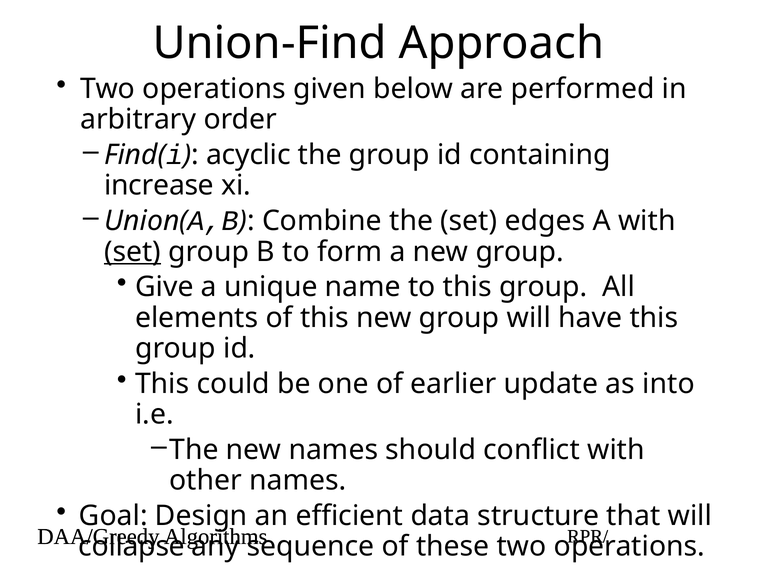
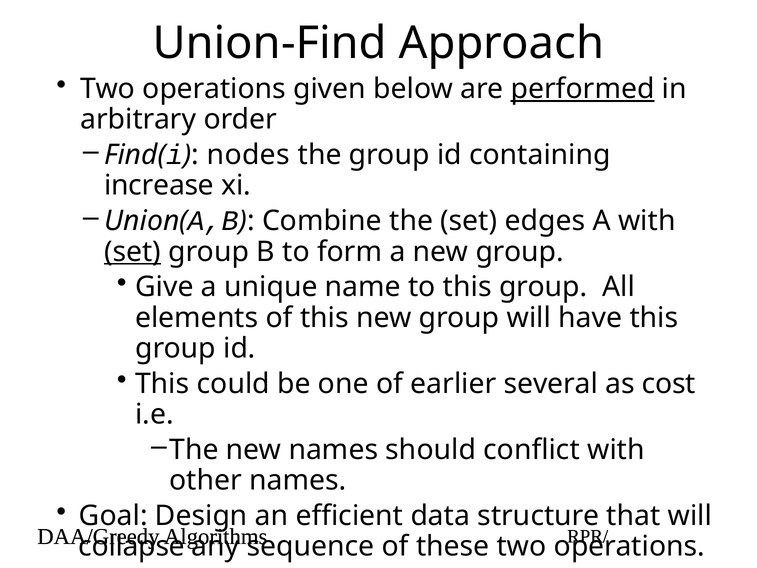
performed underline: none -> present
acyclic: acyclic -> nodes
update: update -> several
into: into -> cost
